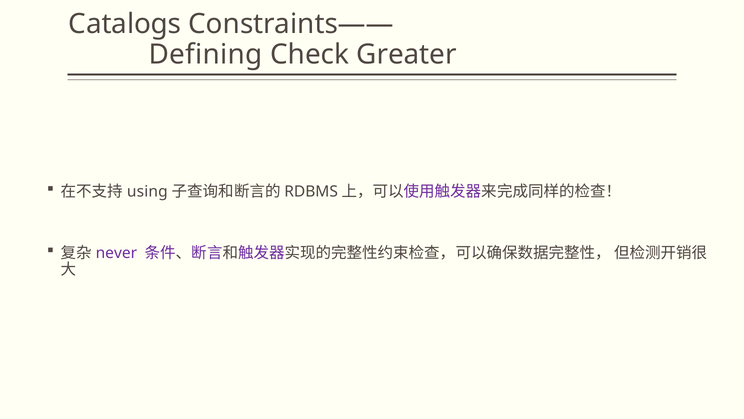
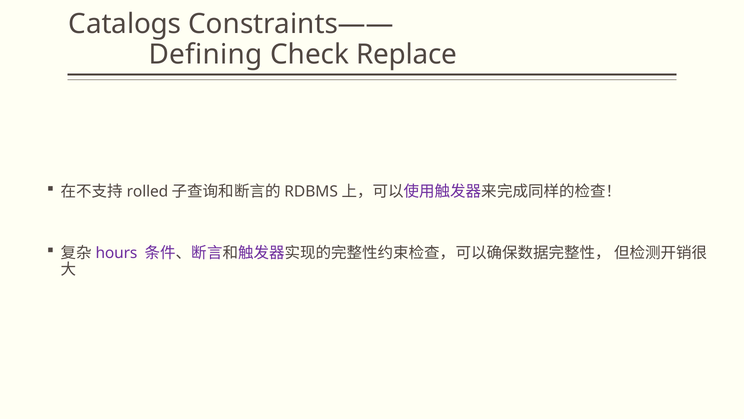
Greater: Greater -> Replace
using: using -> rolled
never: never -> hours
